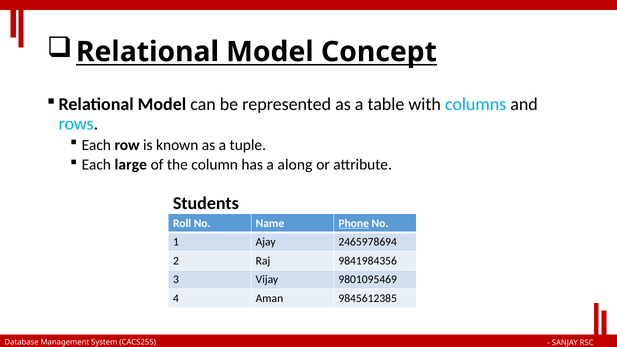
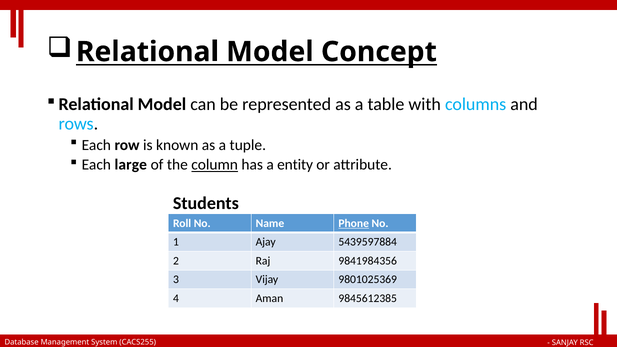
column underline: none -> present
along: along -> entity
2465978694: 2465978694 -> 5439597884
9801095469: 9801095469 -> 9801025369
